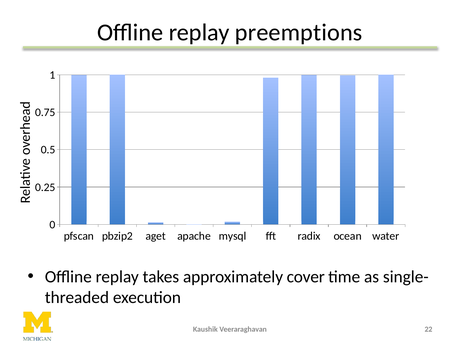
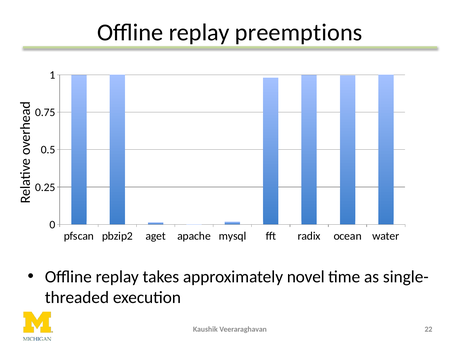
cover: cover -> novel
